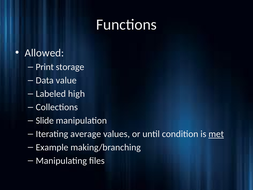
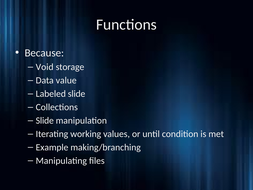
Allowed: Allowed -> Because
Print: Print -> Void
Labeled high: high -> slide
average: average -> working
met underline: present -> none
